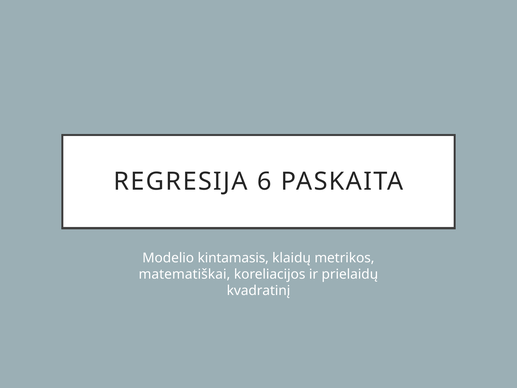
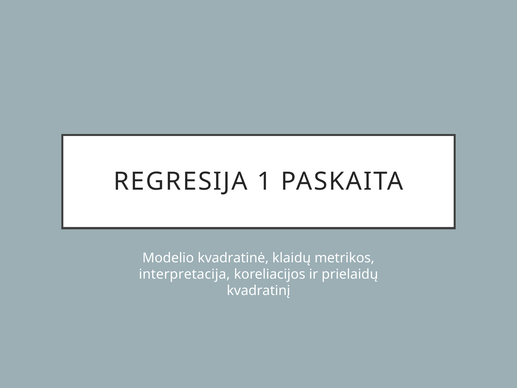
6: 6 -> 1
kintamasis: kintamasis -> kvadratinė
matematiškai: matematiškai -> interpretacija
